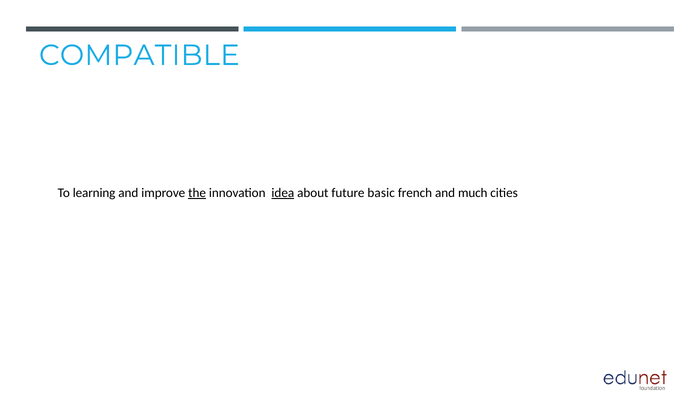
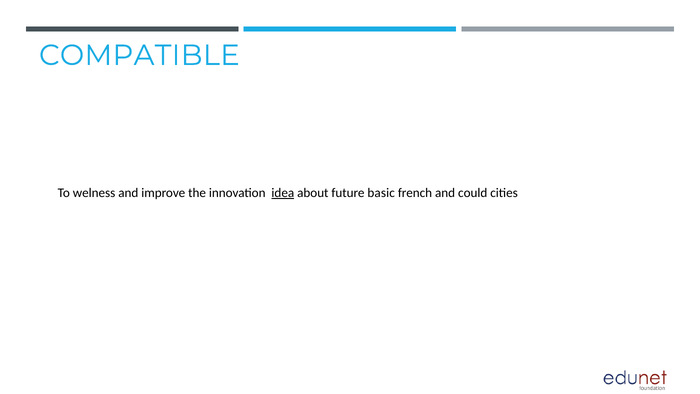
learning: learning -> welness
the underline: present -> none
much: much -> could
